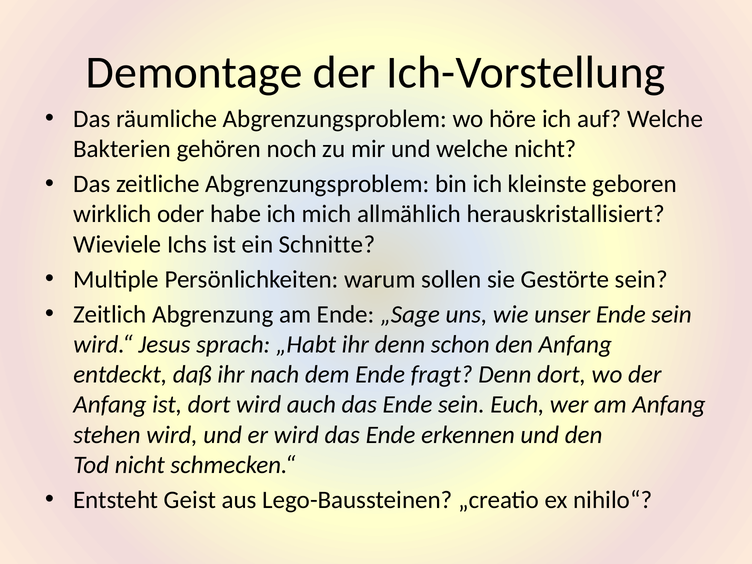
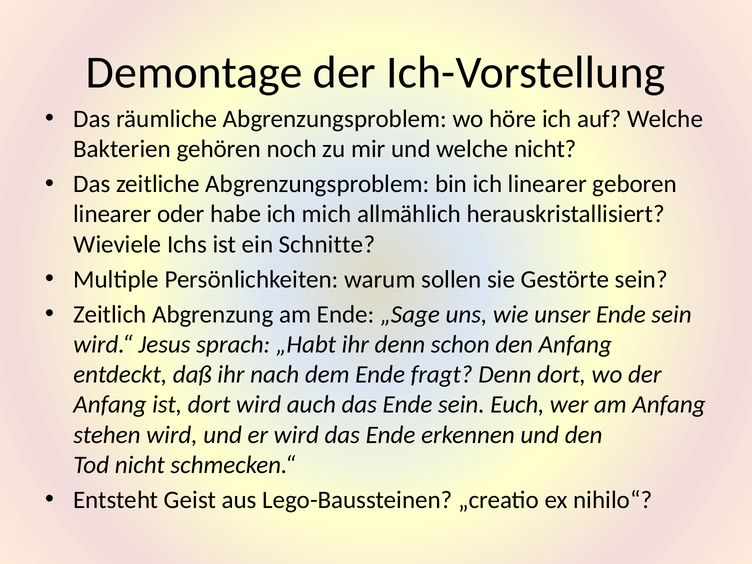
ich kleinste: kleinste -> linearer
wirklich at (112, 214): wirklich -> linearer
